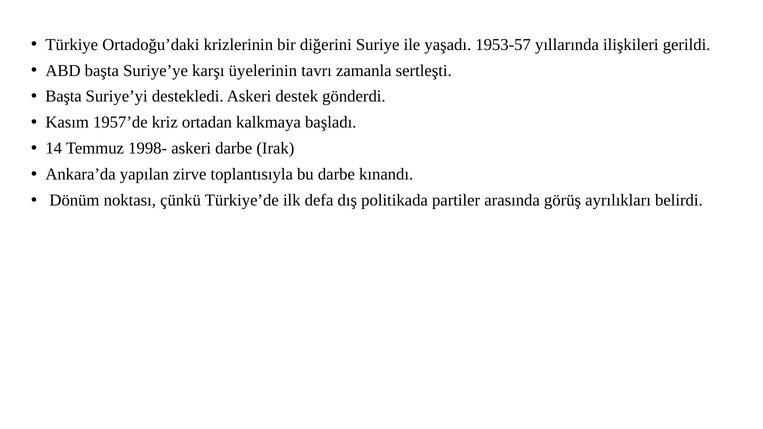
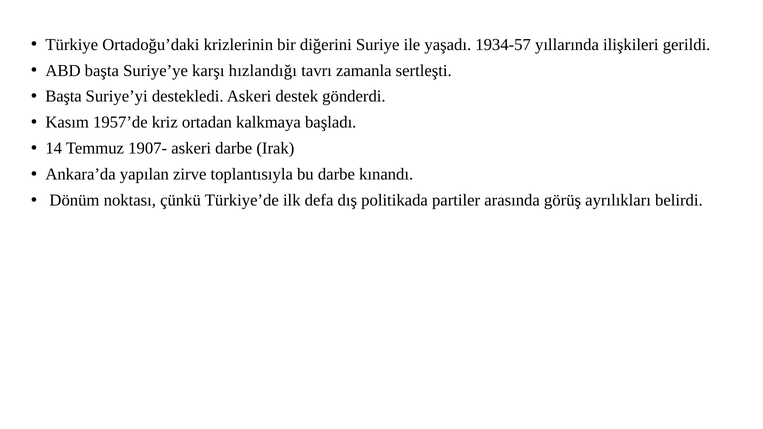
1953-57: 1953-57 -> 1934-57
üyelerinin: üyelerinin -> hızlandığı
1998-: 1998- -> 1907-
